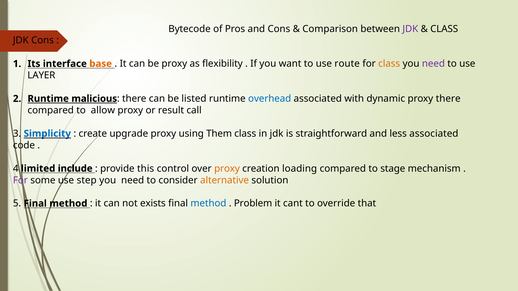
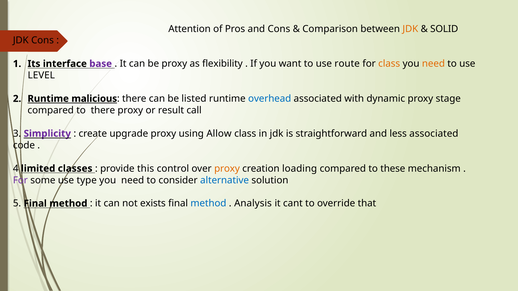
Bytecode: Bytecode -> Attention
JDK at (410, 29) colour: purple -> orange
CLASS at (444, 29): CLASS -> SOLID
base colour: orange -> purple
need at (433, 64) colour: purple -> orange
LAYER: LAYER -> LEVEL
proxy there: there -> stage
to allow: allow -> there
Simplicity colour: blue -> purple
Them: Them -> Allow
include: include -> classes
stage: stage -> these
step: step -> type
alternative colour: orange -> blue
Problem: Problem -> Analysis
